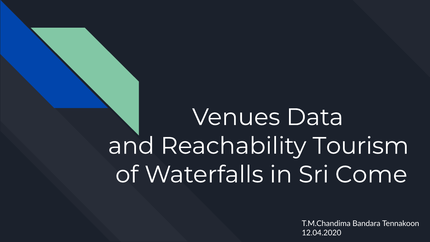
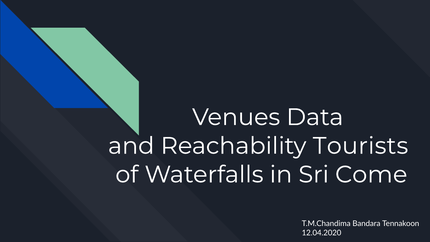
Tourism: Tourism -> Tourists
